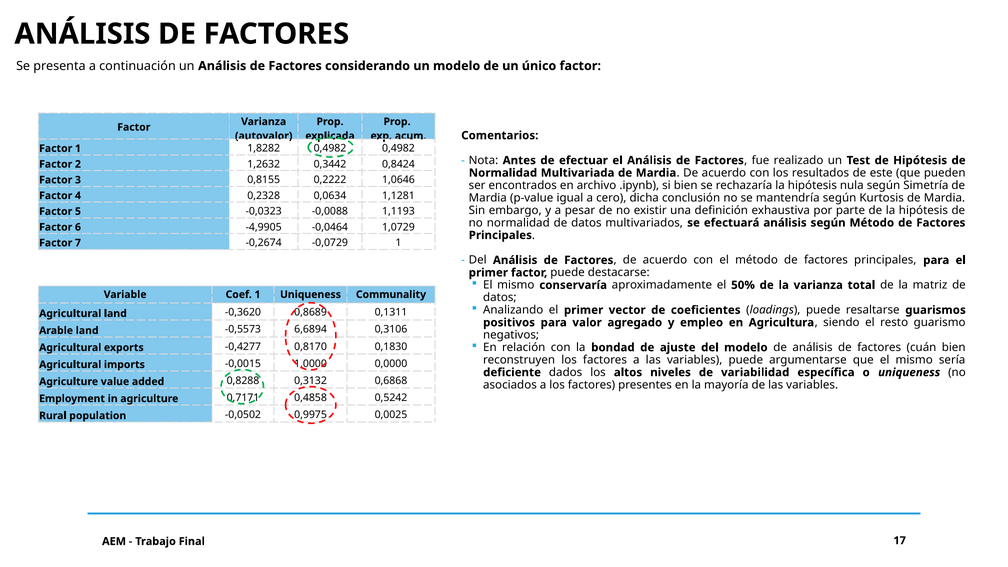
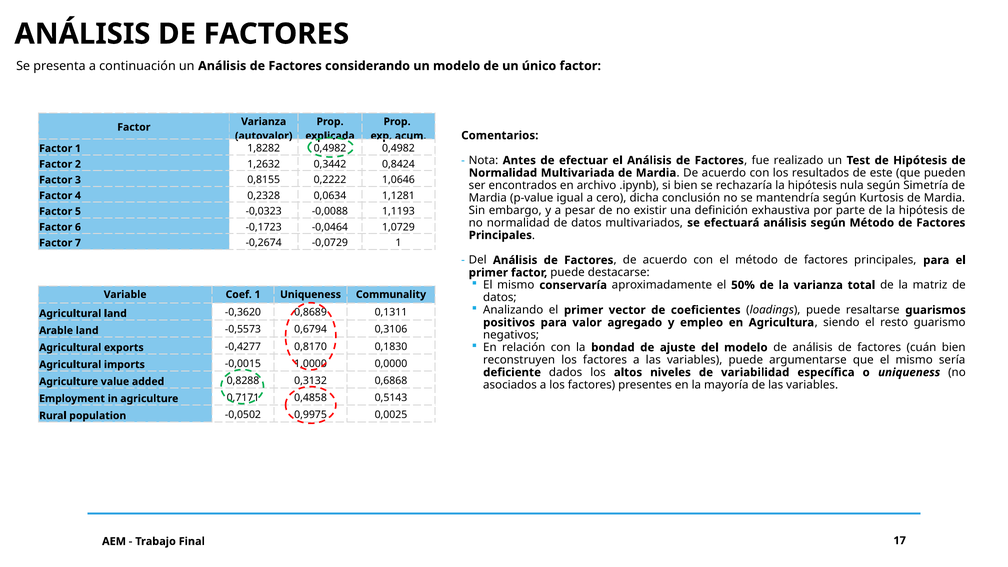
-4,9905: -4,9905 -> -0,1723
6,6894: 6,6894 -> 0,6794
0,5242: 0,5242 -> 0,5143
